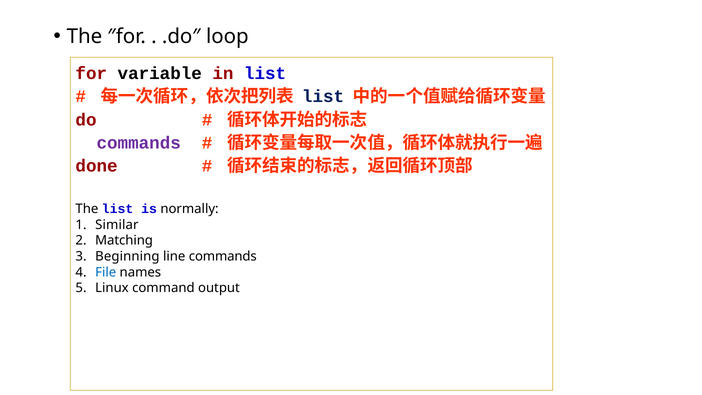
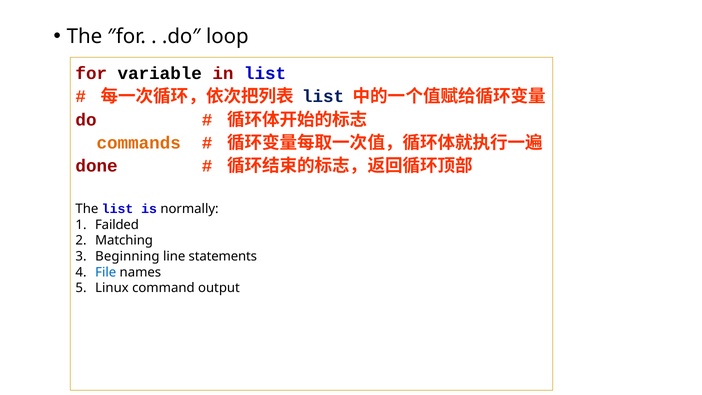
commands at (139, 143) colour: purple -> orange
Similar: Similar -> Failded
line commands: commands -> statements
